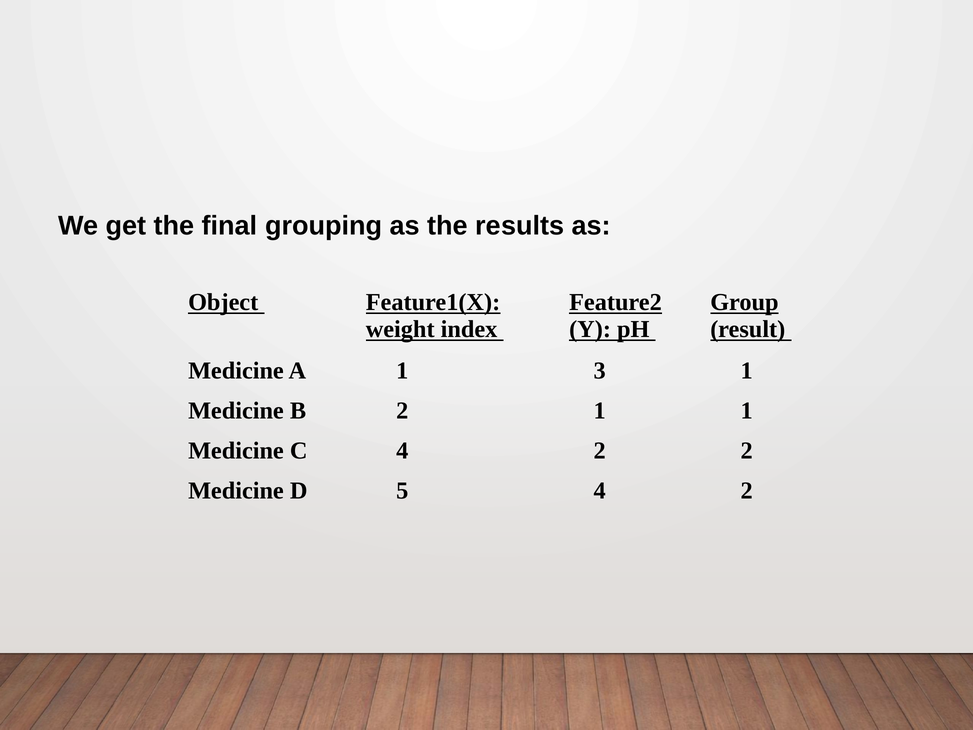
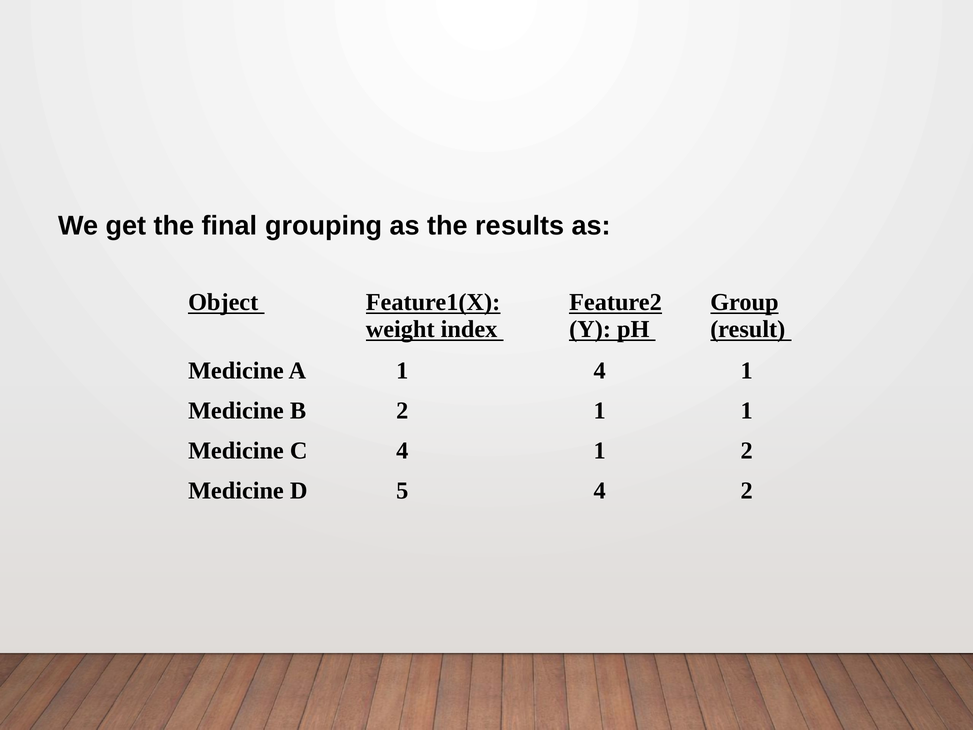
1 3: 3 -> 4
C 4 2: 2 -> 1
